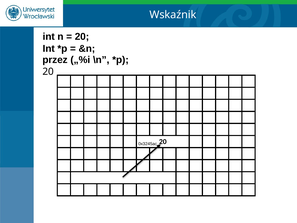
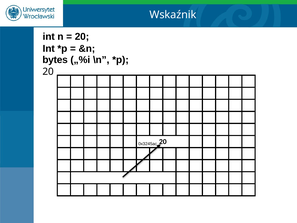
przez: przez -> bytes
